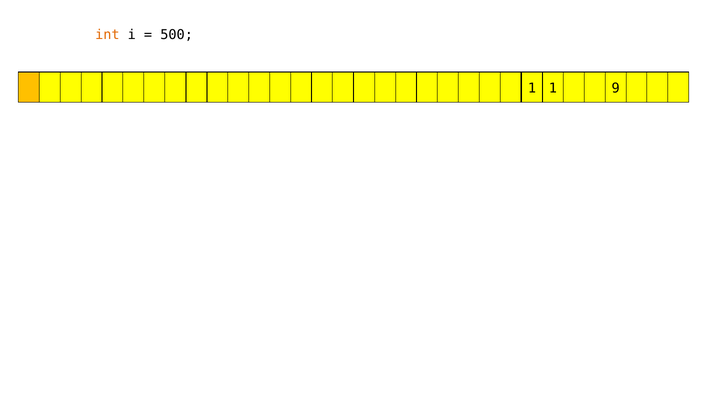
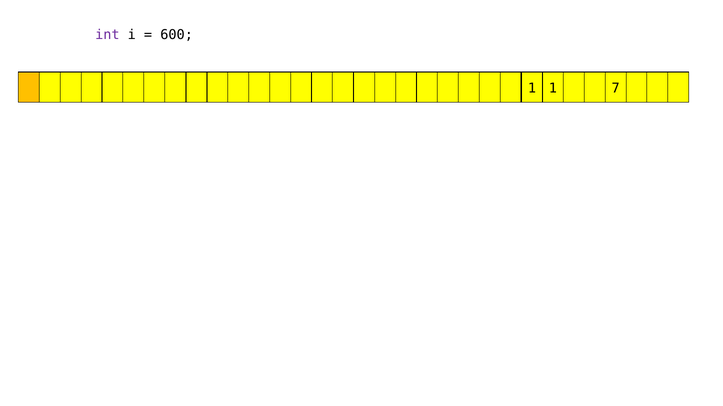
int colour: orange -> purple
500: 500 -> 600
9: 9 -> 7
